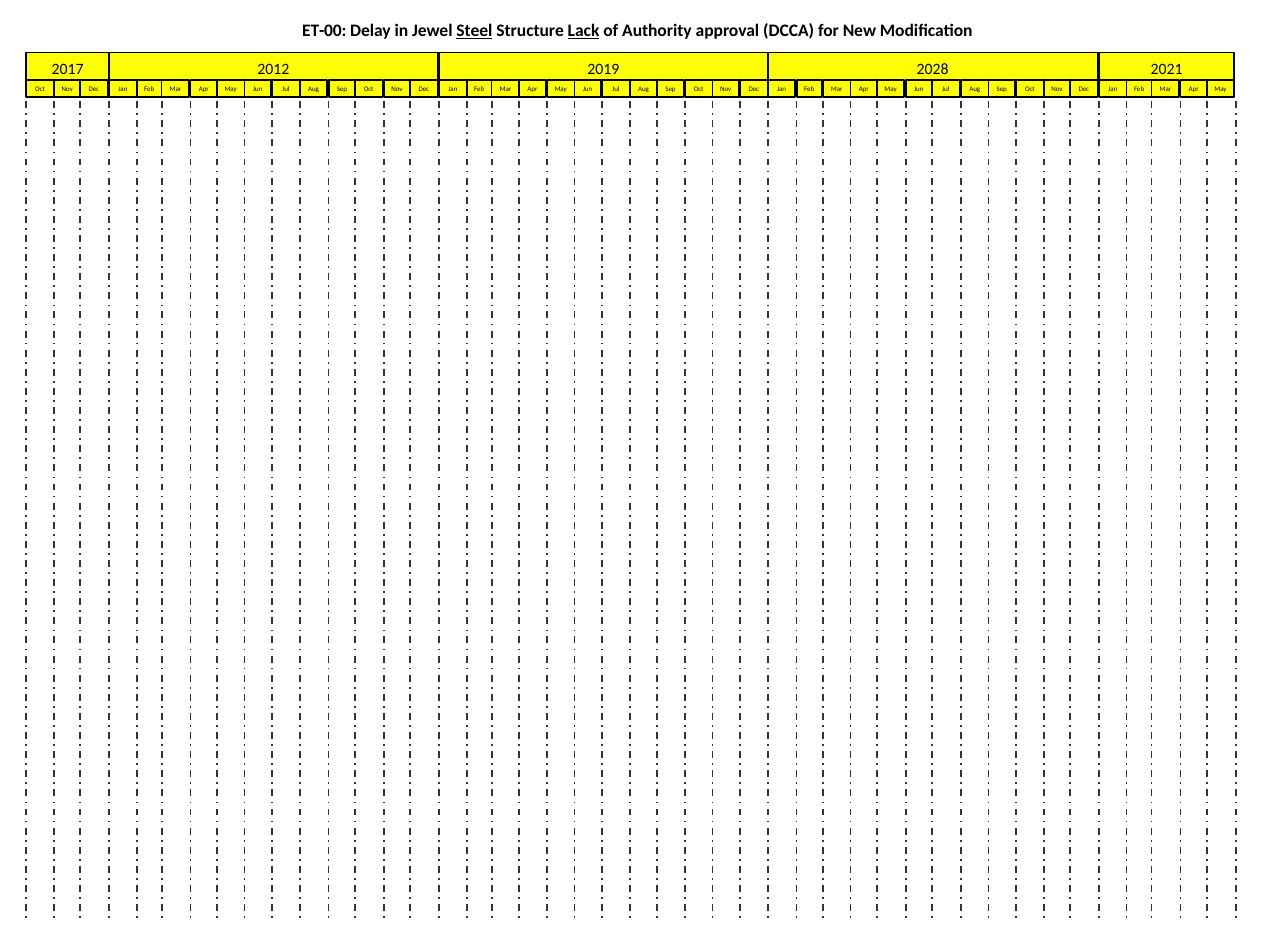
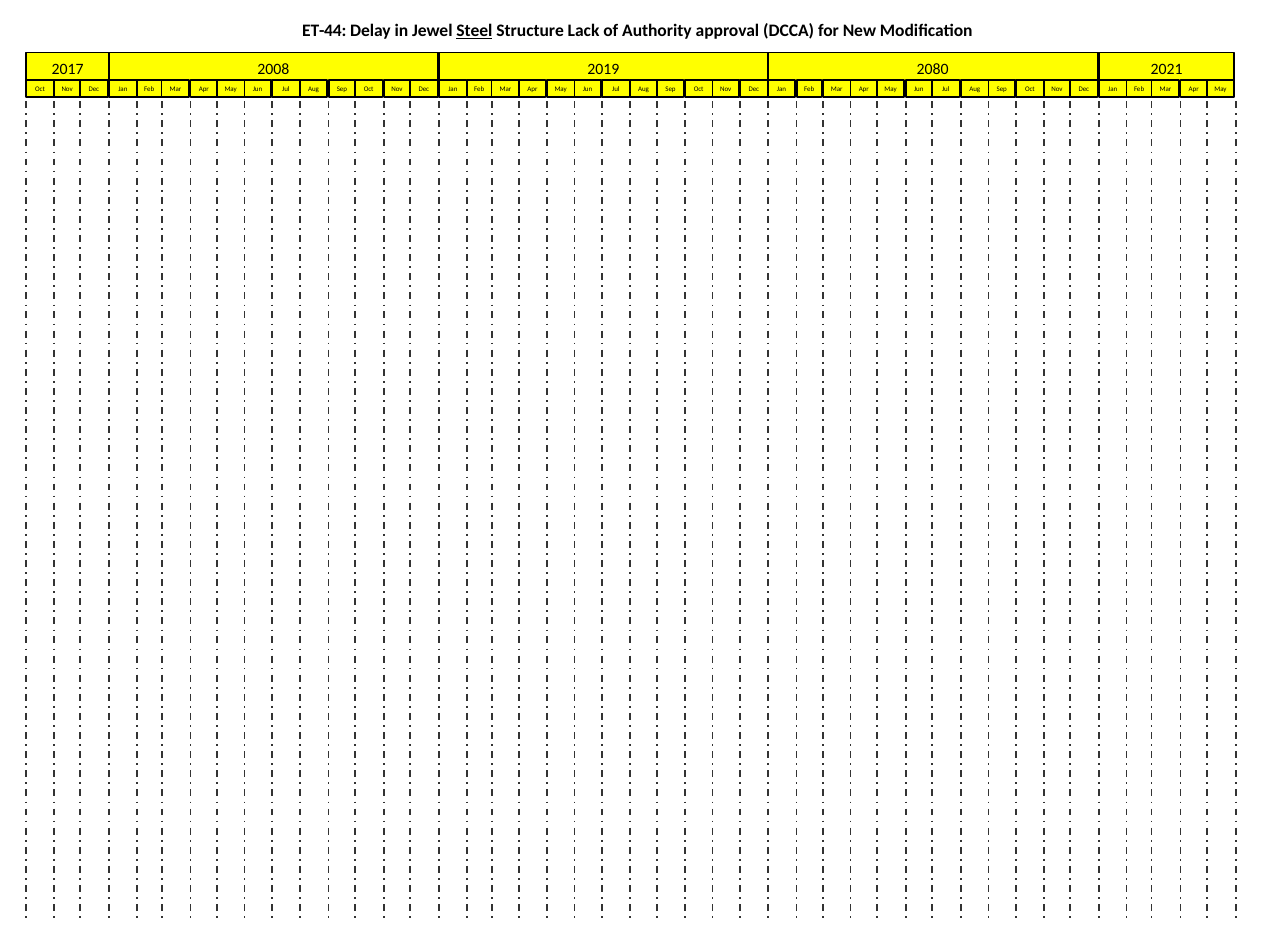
ET-00: ET-00 -> ET-44
Lack underline: present -> none
2012: 2012 -> 2008
2028: 2028 -> 2080
